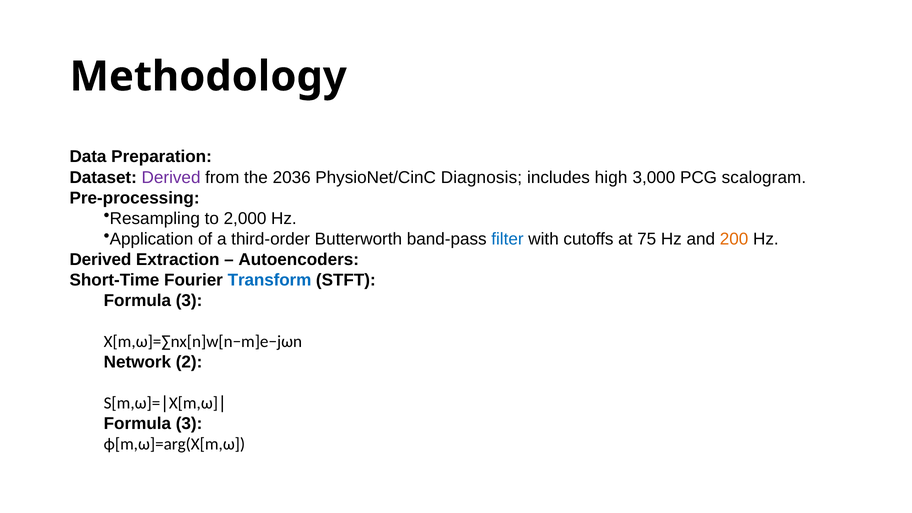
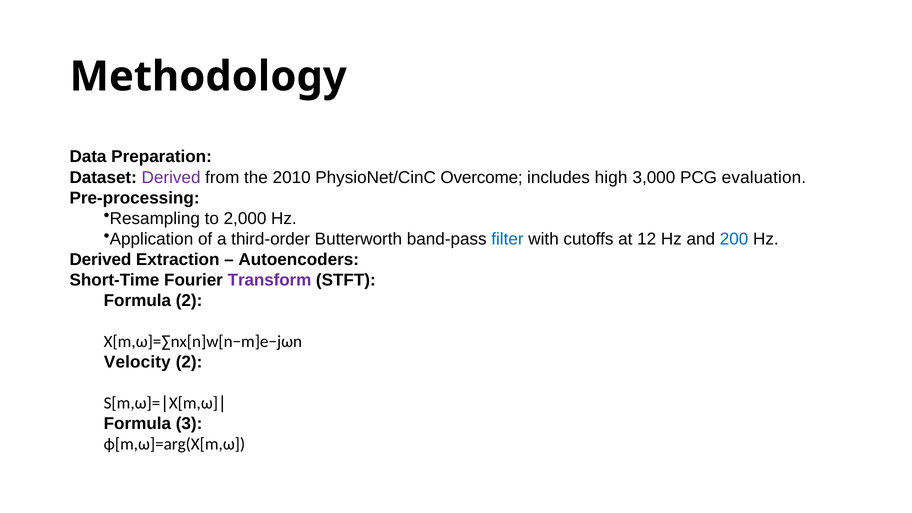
2036: 2036 -> 2010
Diagnosis: Diagnosis -> Overcome
scalogram: scalogram -> evaluation
75: 75 -> 12
200 colour: orange -> blue
Transform colour: blue -> purple
3 at (189, 300): 3 -> 2
Network: Network -> Velocity
